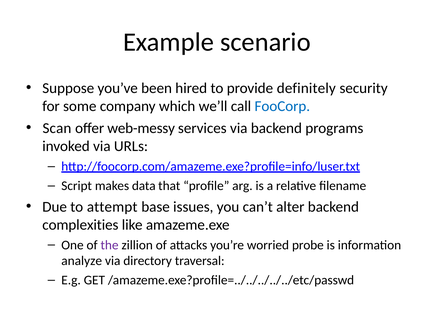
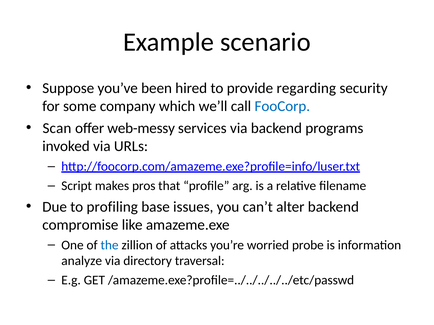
definitely: definitely -> regarding
data: data -> pros
attempt: attempt -> profiling
complexities: complexities -> compromise
the colour: purple -> blue
